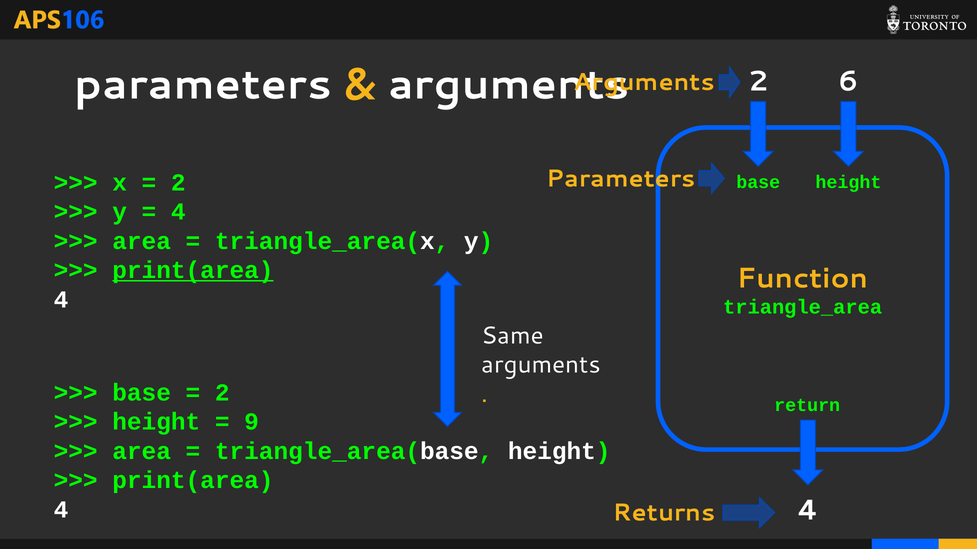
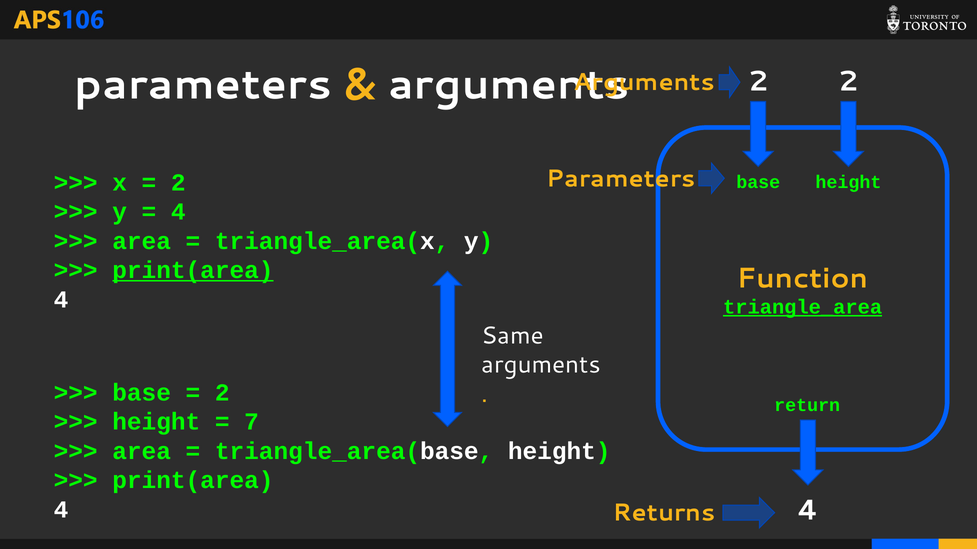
2 6: 6 -> 2
triangle_area underline: none -> present
9: 9 -> 7
